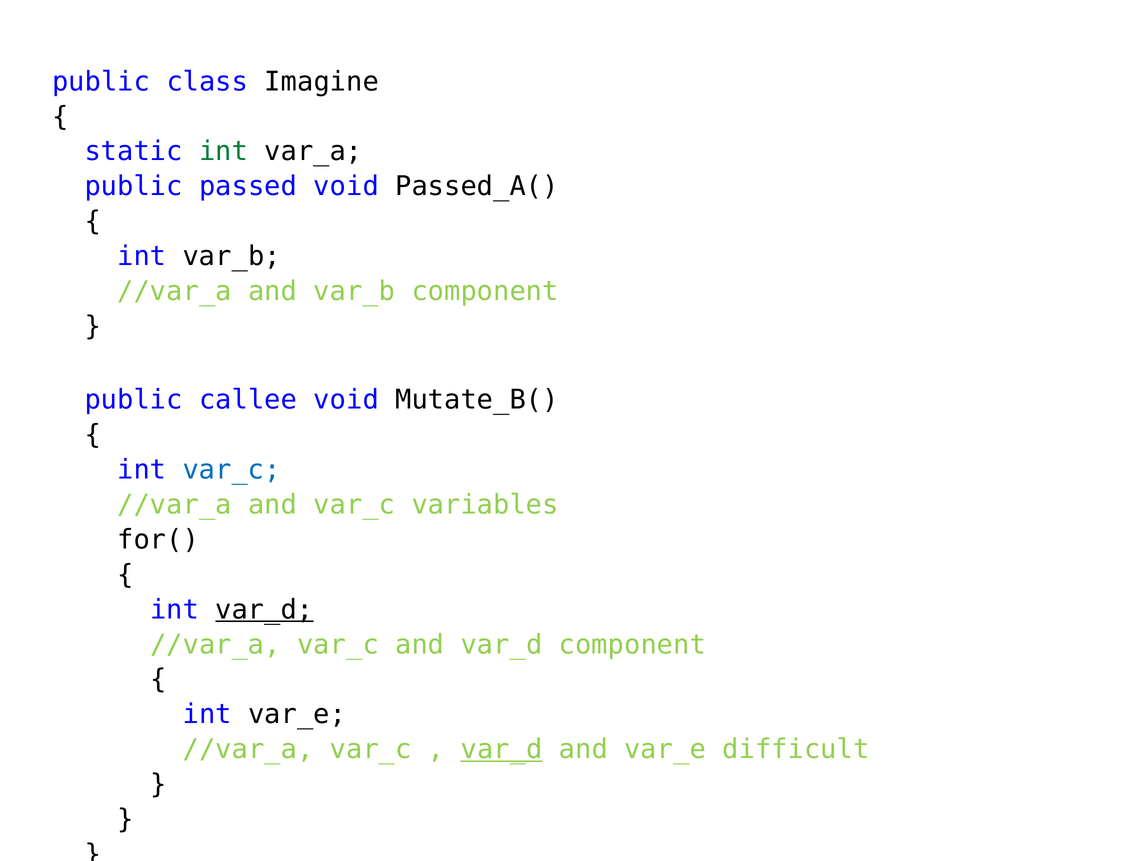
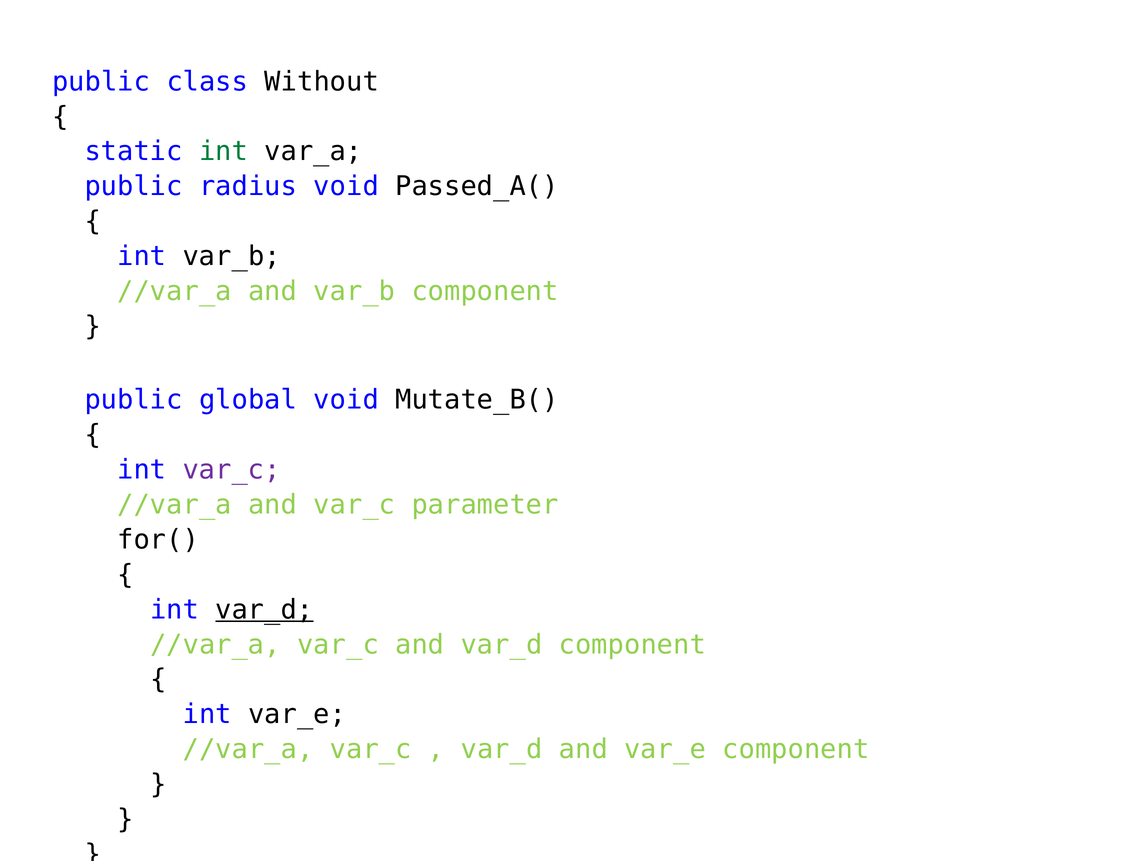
Imagine: Imagine -> Without
passed: passed -> radius
callee: callee -> global
var_c at (232, 470) colour: blue -> purple
variables: variables -> parameter
var_d at (502, 749) underline: present -> none
var_e difficult: difficult -> component
